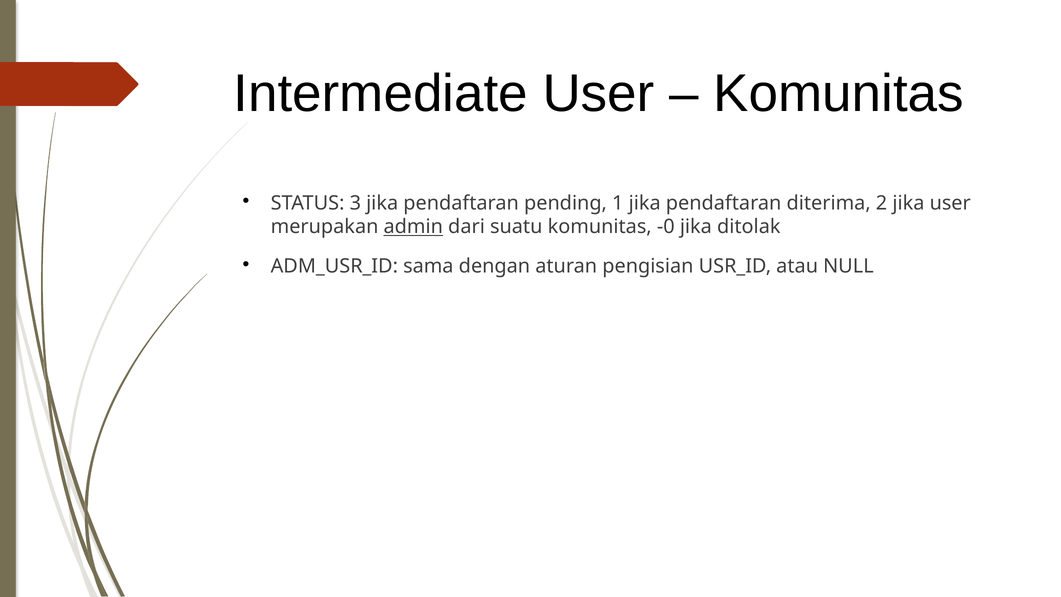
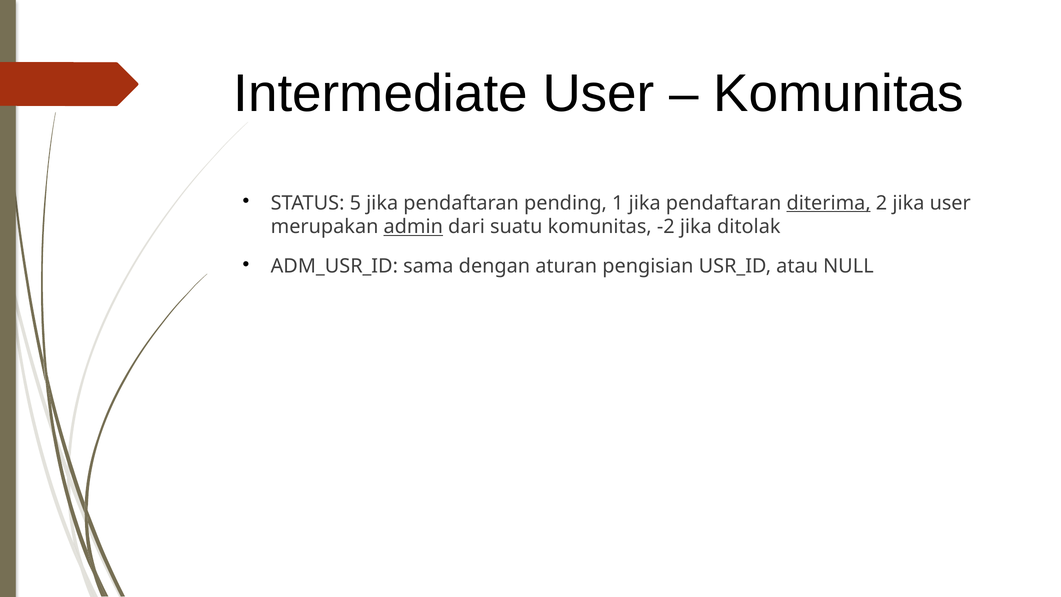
3: 3 -> 5
diterima underline: none -> present
-0: -0 -> -2
